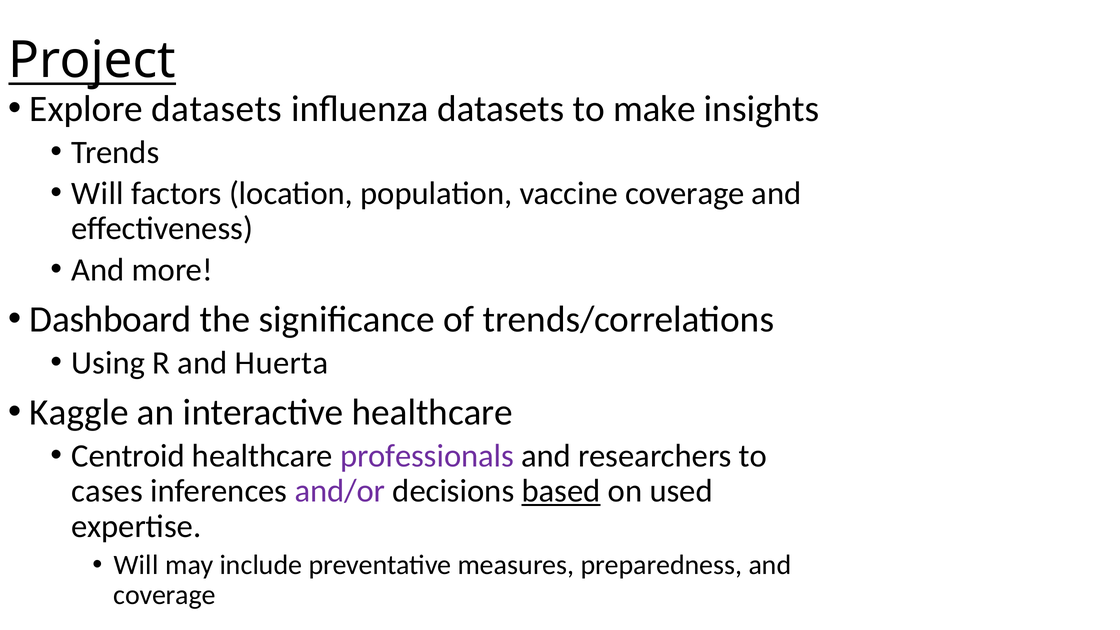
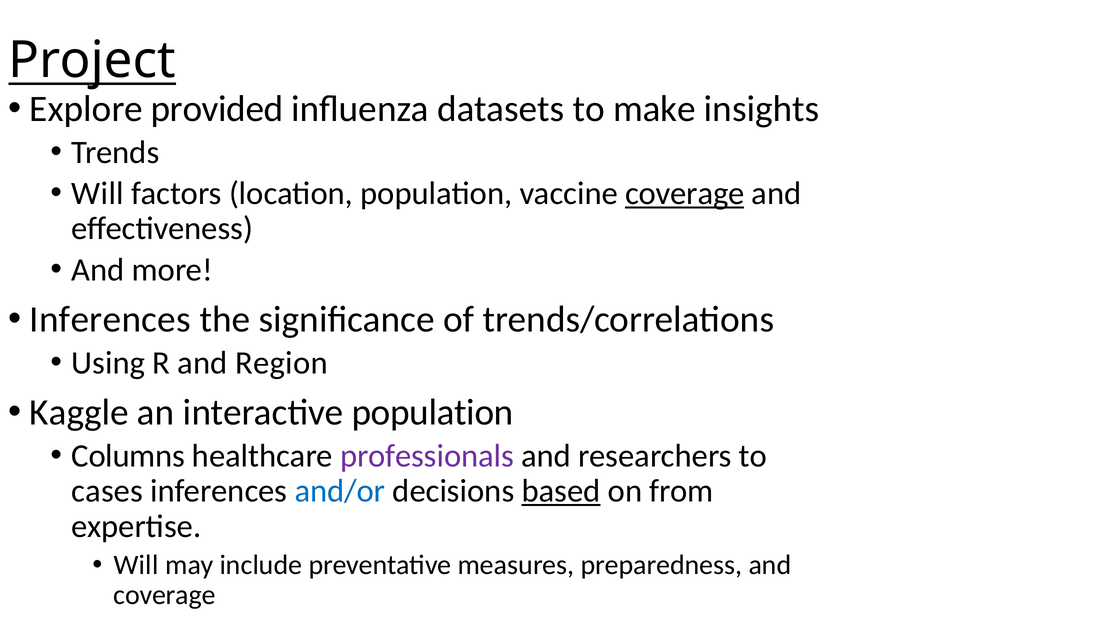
Explore datasets: datasets -> provided
coverage at (685, 193) underline: none -> present
Dashboard at (110, 319): Dashboard -> Inferences
Huerta: Huerta -> Region
interactive healthcare: healthcare -> population
Centroid: Centroid -> Columns
and/or colour: purple -> blue
used: used -> from
